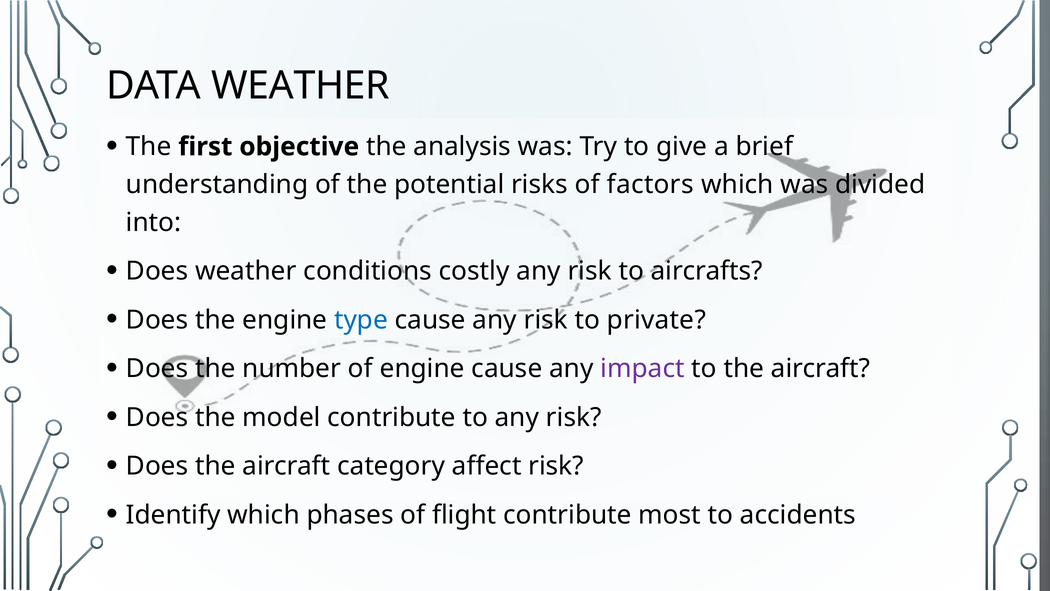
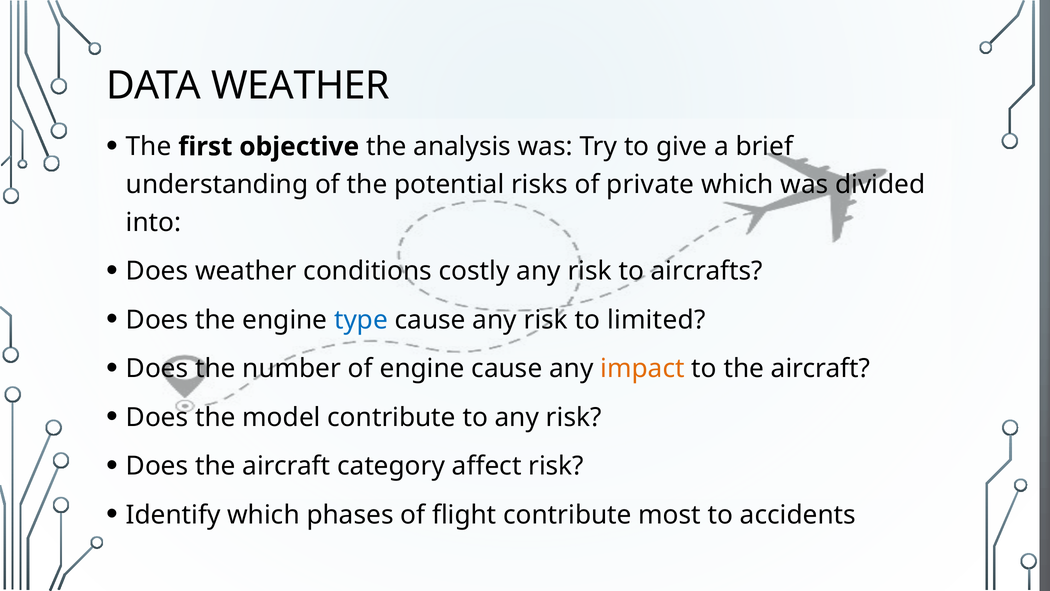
factors: factors -> private
private: private -> limited
impact colour: purple -> orange
